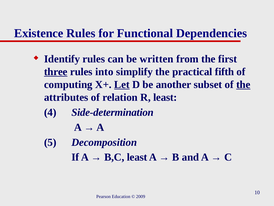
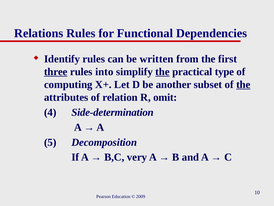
Existence: Existence -> Relations
the at (162, 72) underline: none -> present
fifth: fifth -> type
Let underline: present -> none
R least: least -> omit
B,C least: least -> very
